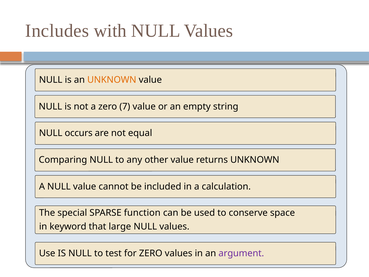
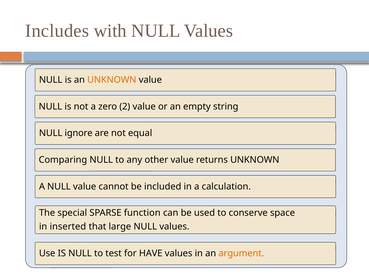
7: 7 -> 2
occurs: occurs -> ignore
keyword: keyword -> inserted
for ZERO: ZERO -> HAVE
argument colour: purple -> orange
